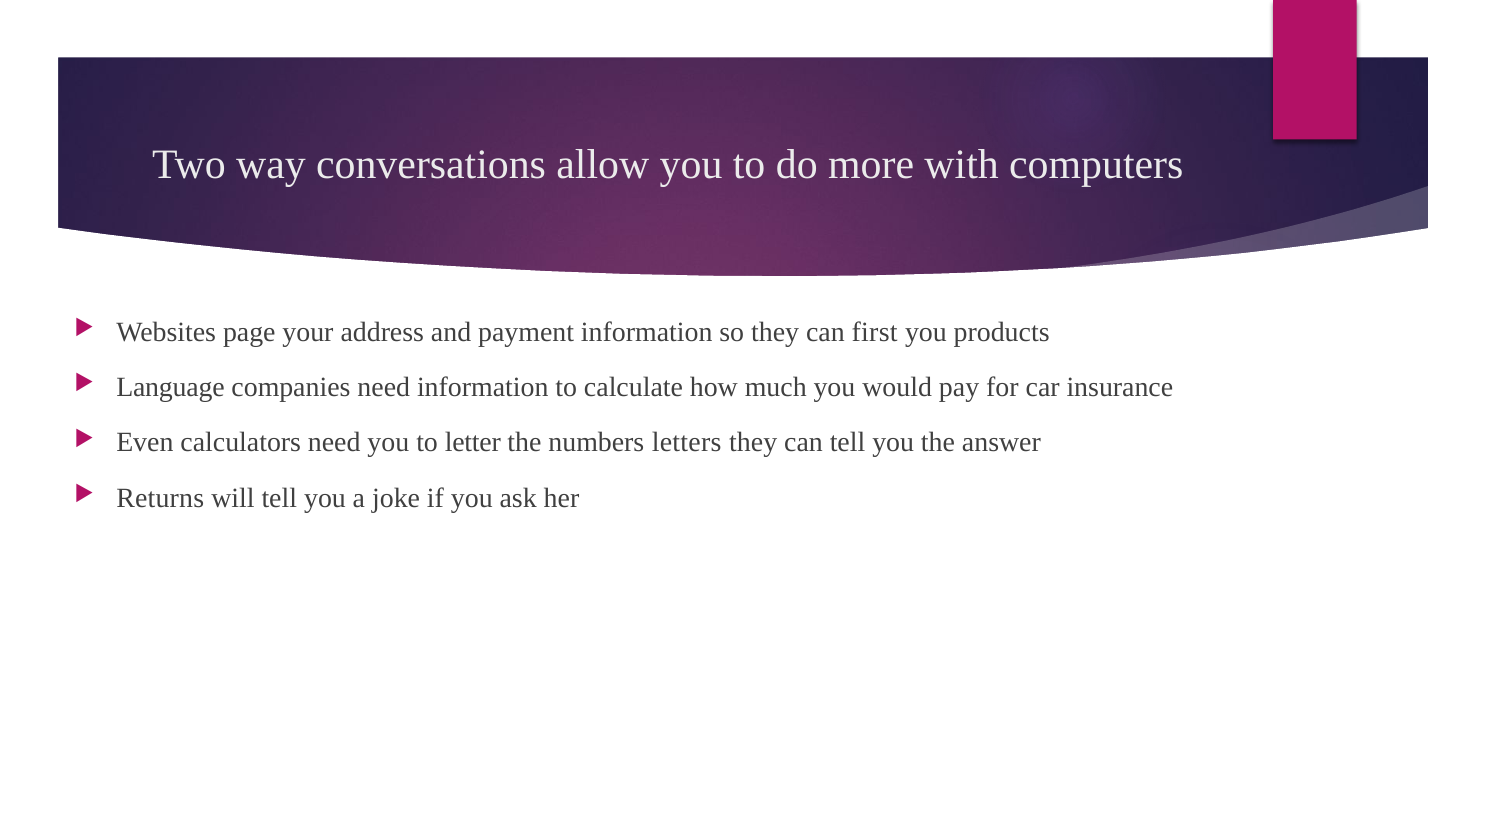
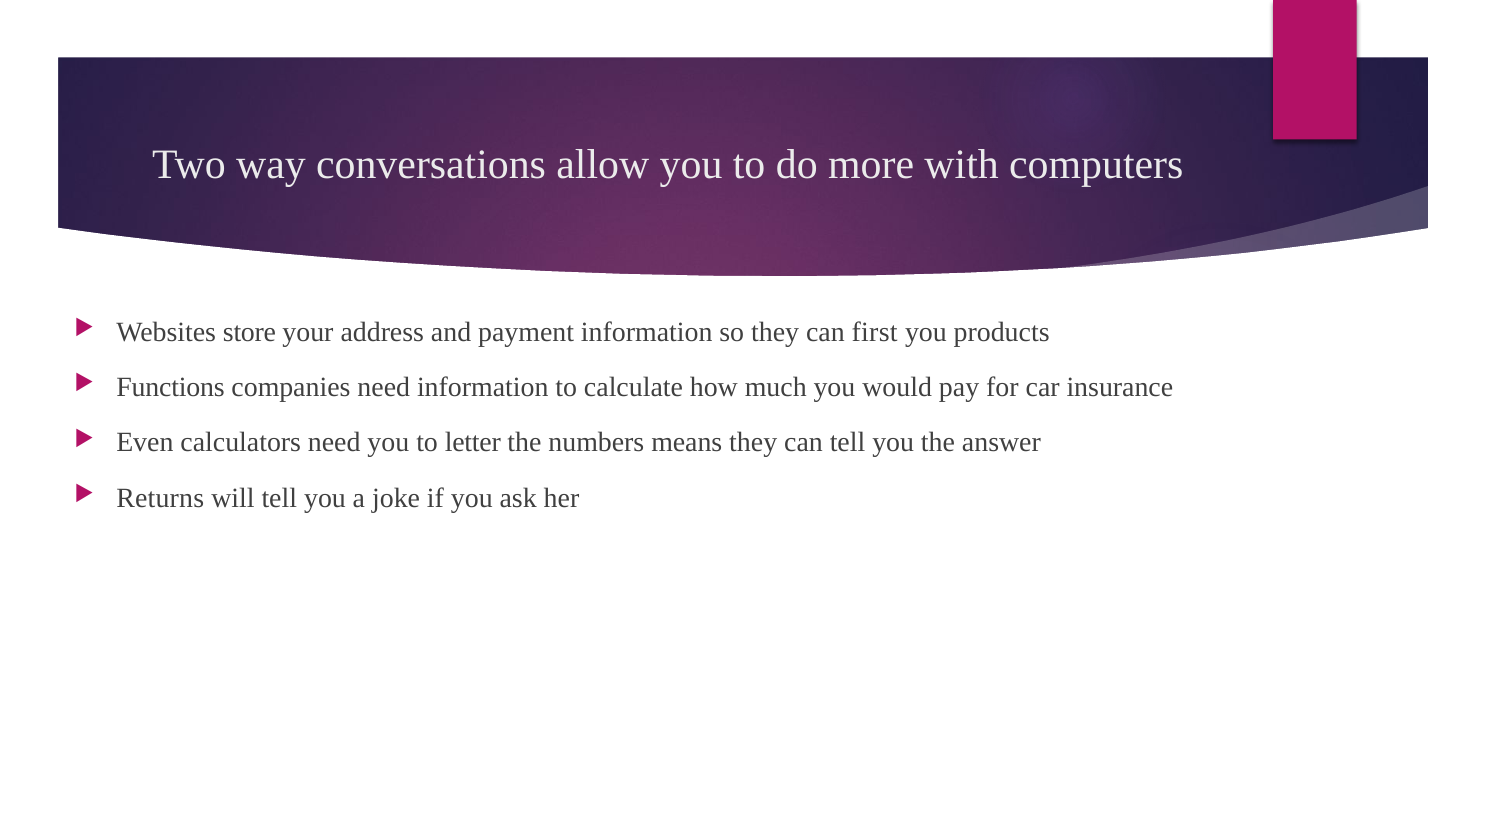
page: page -> store
Language: Language -> Functions
letters: letters -> means
